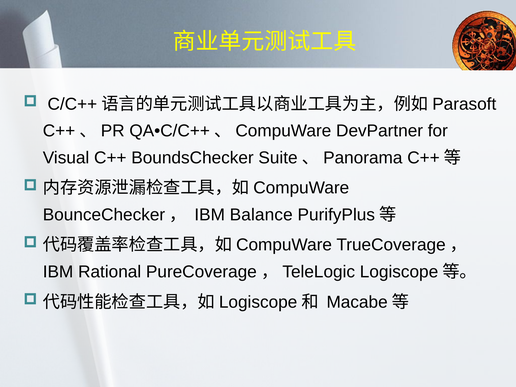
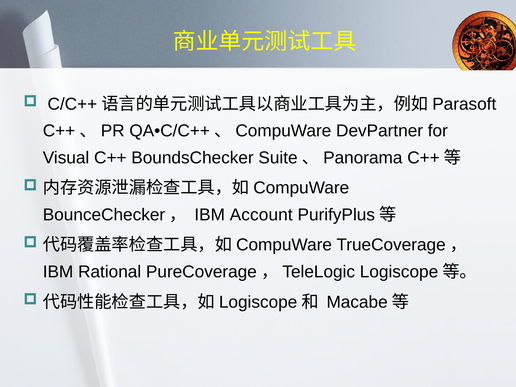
Balance: Balance -> Account
